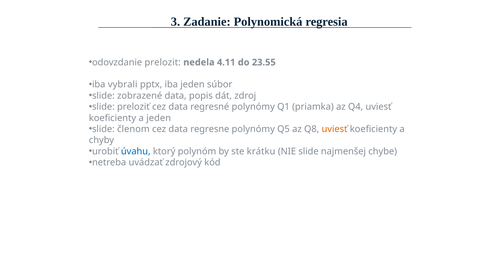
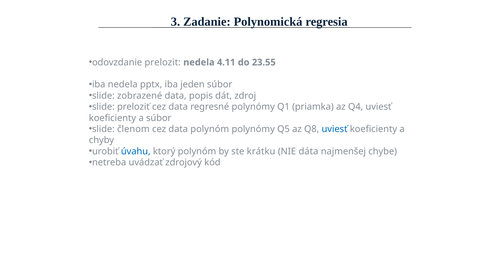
iba vybrali: vybrali -> nedela
a jeden: jeden -> súbor
data regresne: regresne -> polynóm
uviesť at (335, 129) colour: orange -> blue
NIE slide: slide -> dáta
